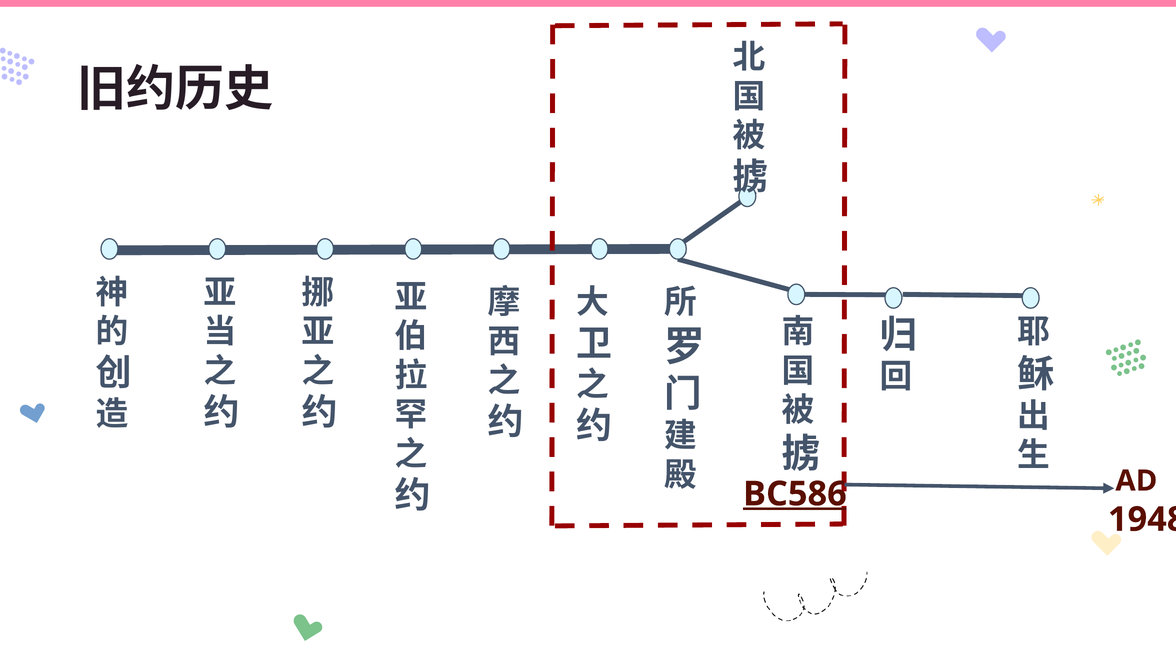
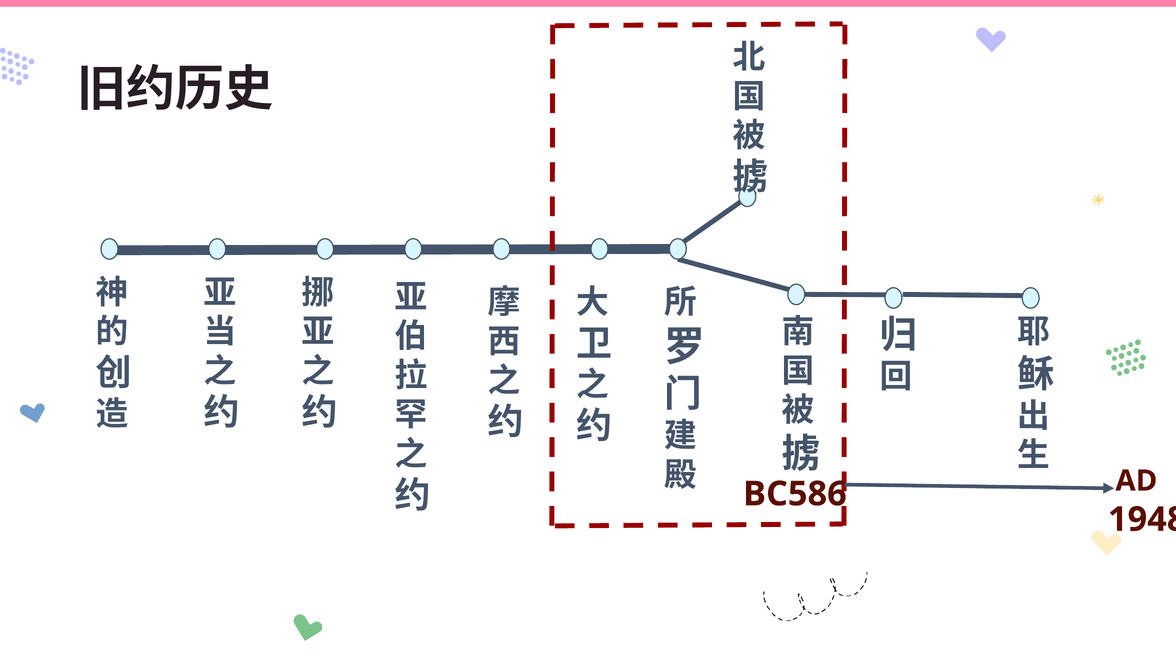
BC586 underline: present -> none
